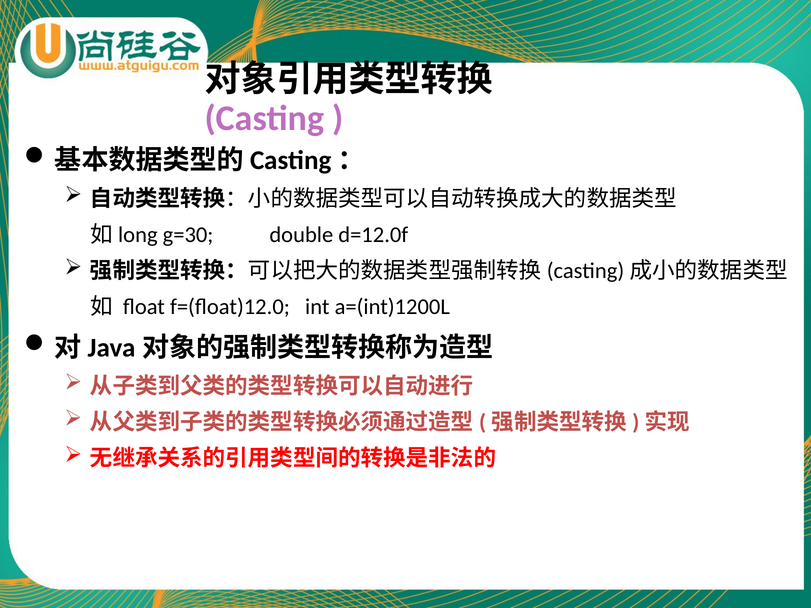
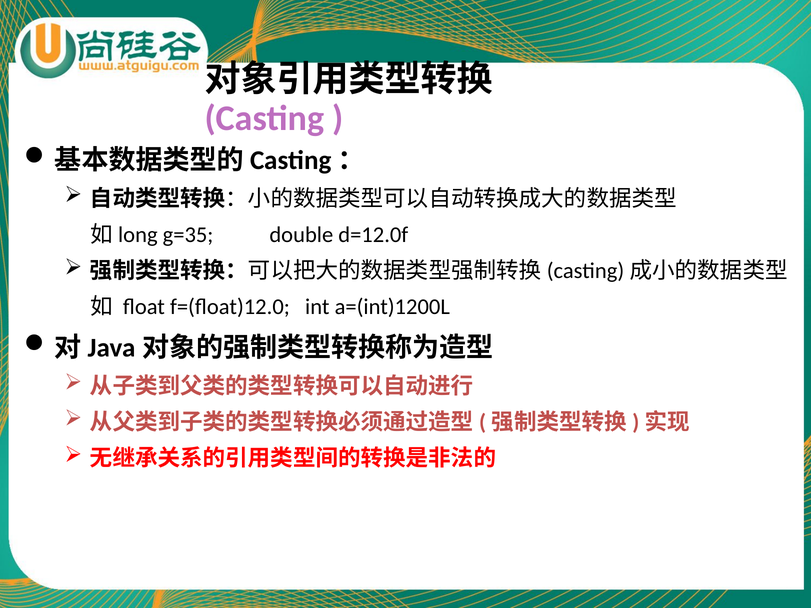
g=30: g=30 -> g=35
